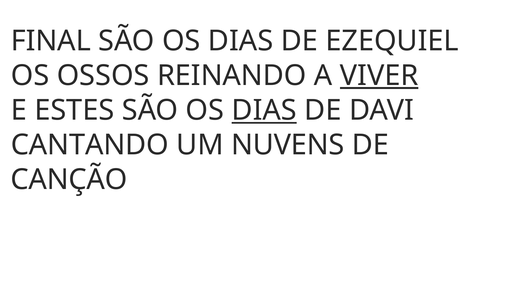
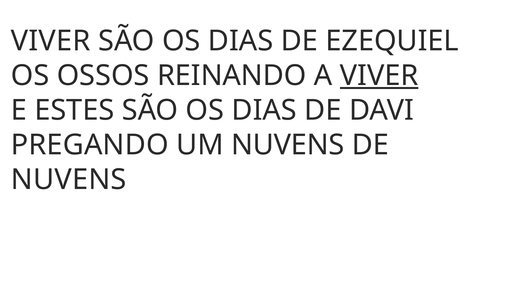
FINAL at (51, 41): FINAL -> VIVER
DIAS at (264, 110) underline: present -> none
CANTANDO: CANTANDO -> PREGANDO
CANÇÃO at (69, 180): CANÇÃO -> NUVENS
